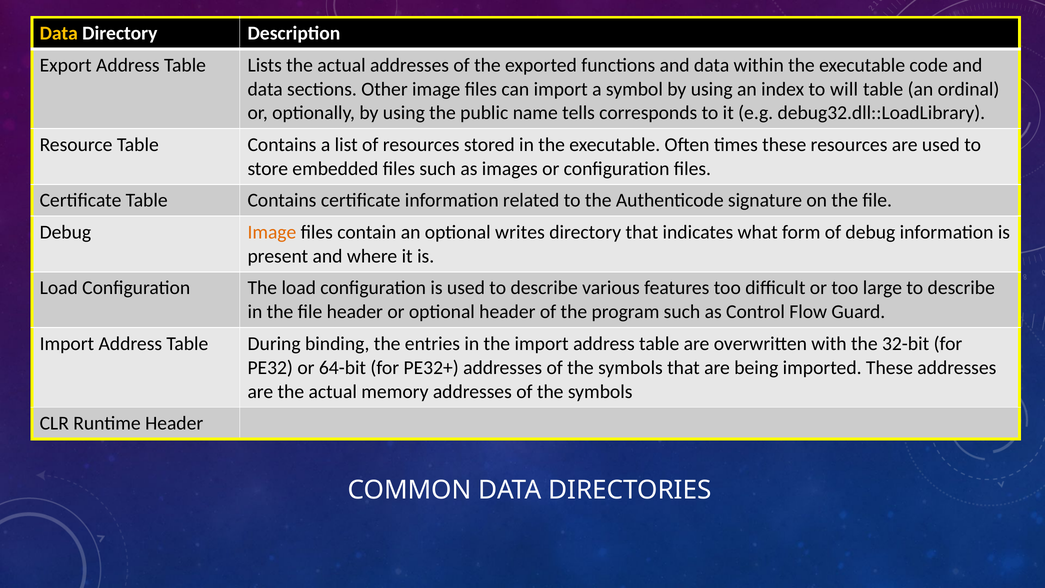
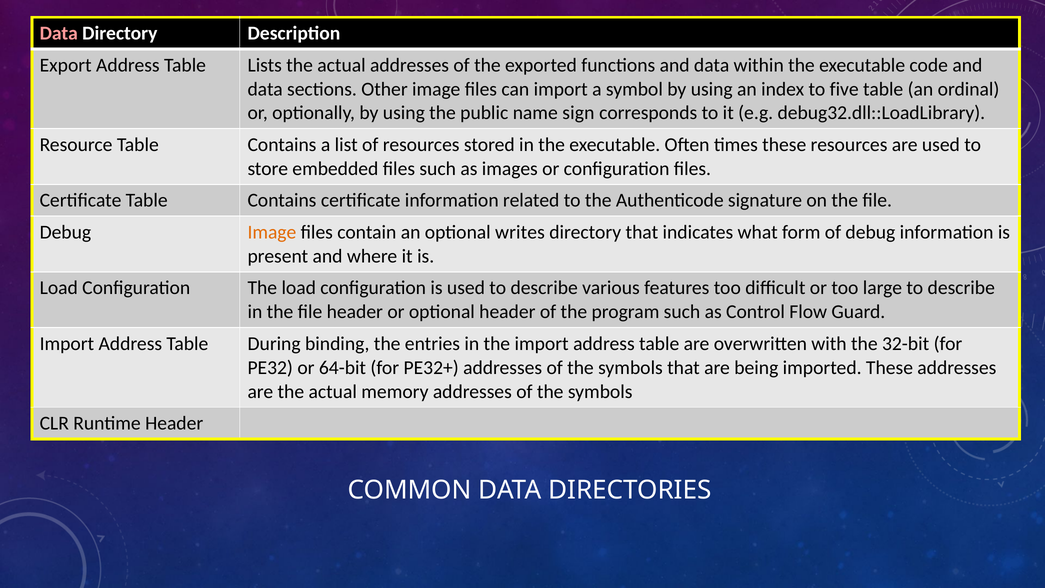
Data at (59, 33) colour: yellow -> pink
will: will -> five
tells: tells -> sign
